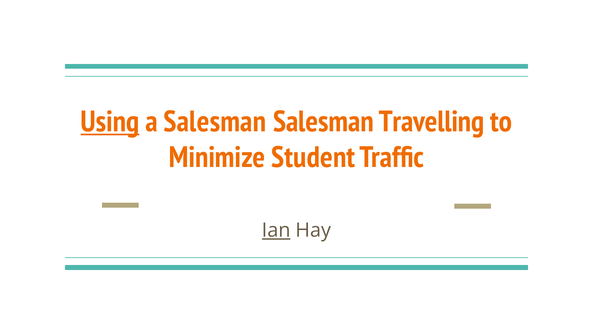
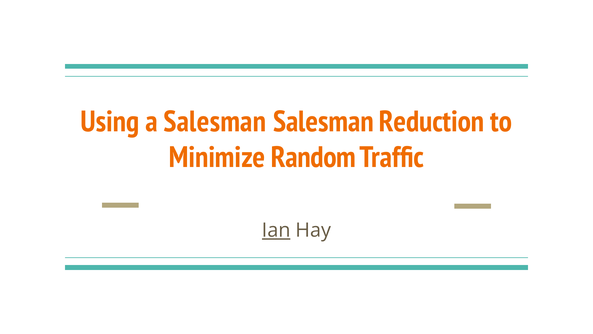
Using underline: present -> none
Travelling: Travelling -> Reduction
Student: Student -> Random
